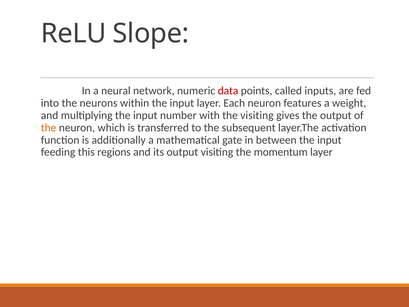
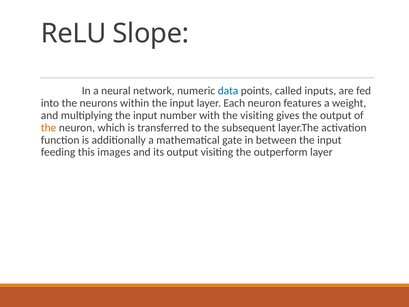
data colour: red -> blue
regions: regions -> images
momentum: momentum -> outperform
